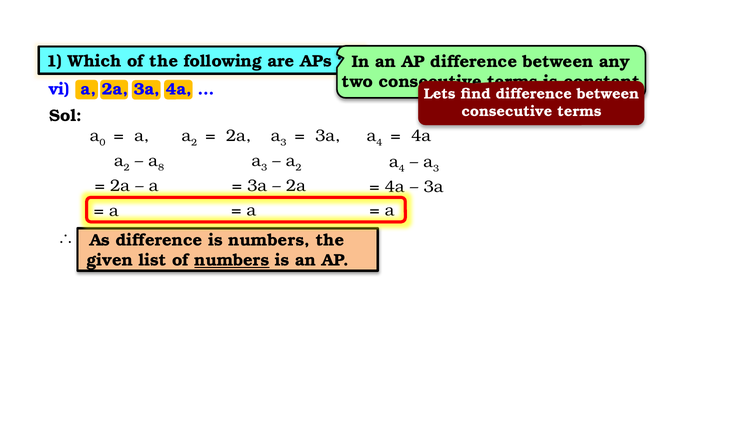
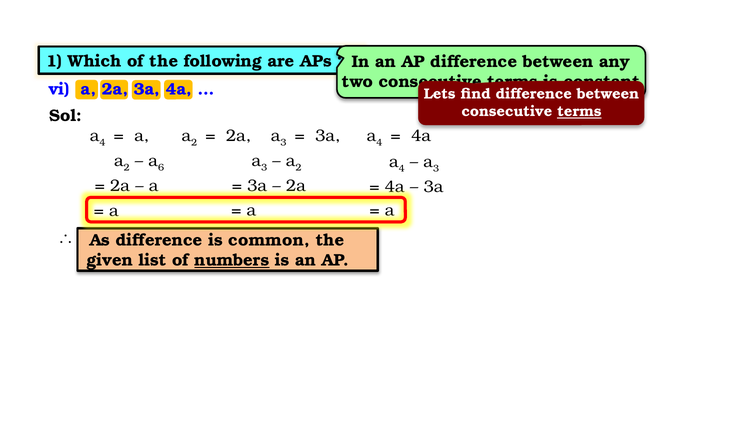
terms at (579, 112) underline: none -> present
0 at (102, 142): 0 -> 4
8: 8 -> 6
is numbers: numbers -> common
